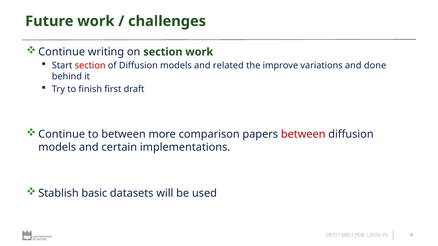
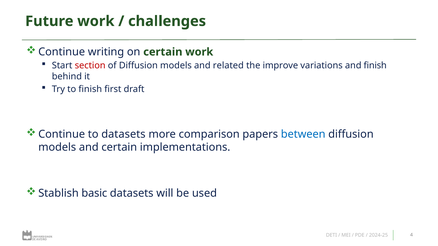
on section: section -> certain
and done: done -> finish
to between: between -> datasets
between at (303, 134) colour: red -> blue
